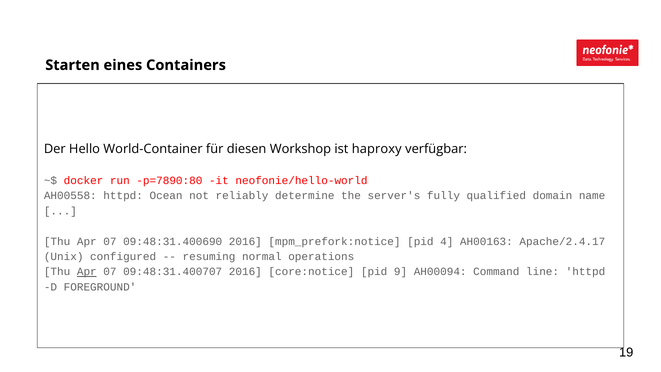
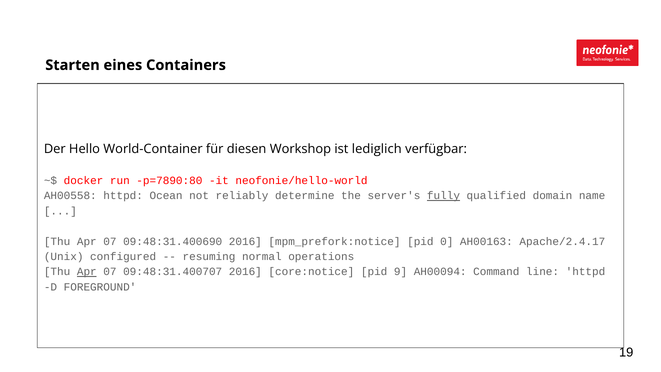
haproxy: haproxy -> lediglich
fully underline: none -> present
4: 4 -> 0
